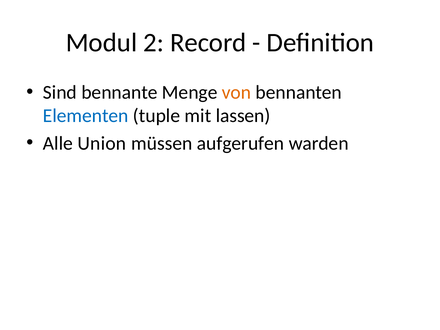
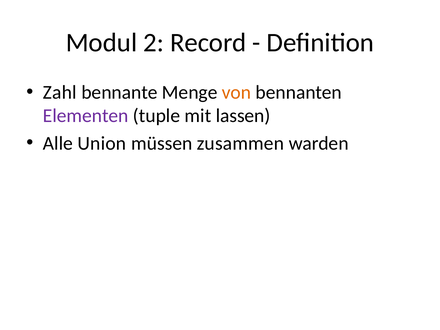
Sind: Sind -> Zahl
Elementen colour: blue -> purple
aufgerufen: aufgerufen -> zusammen
